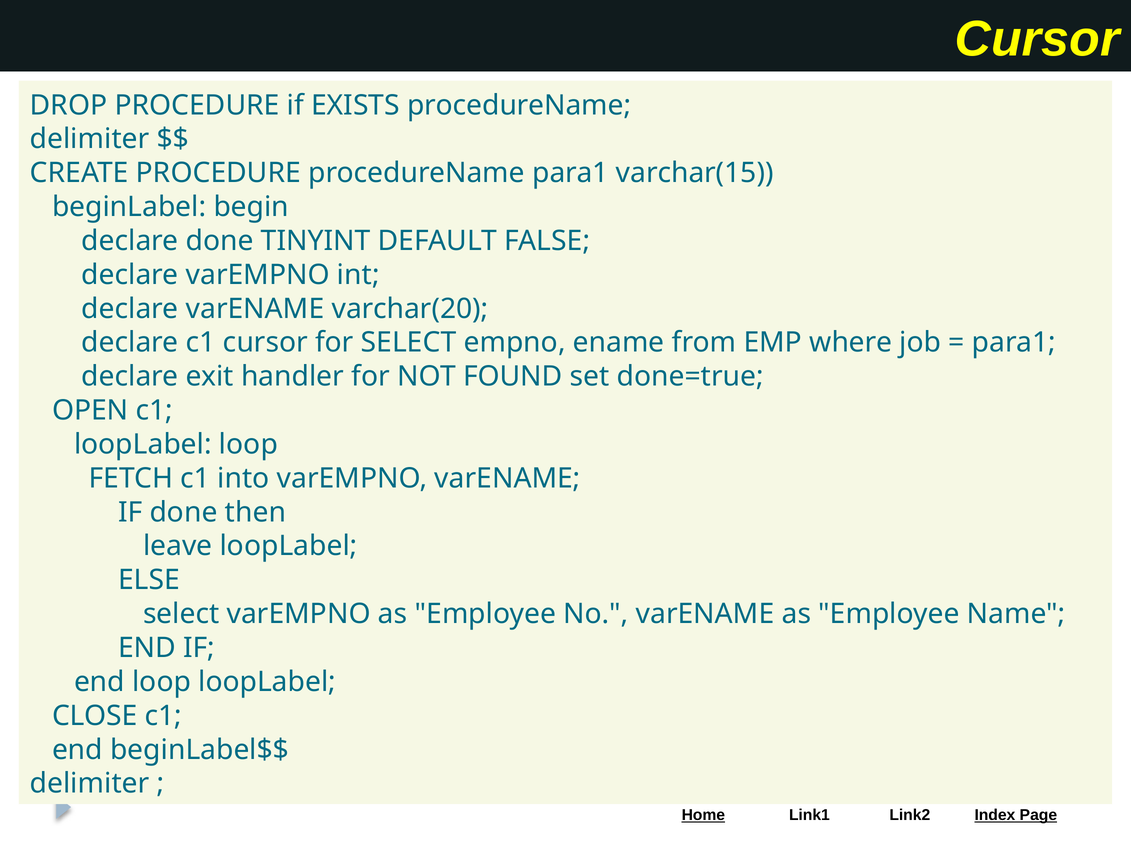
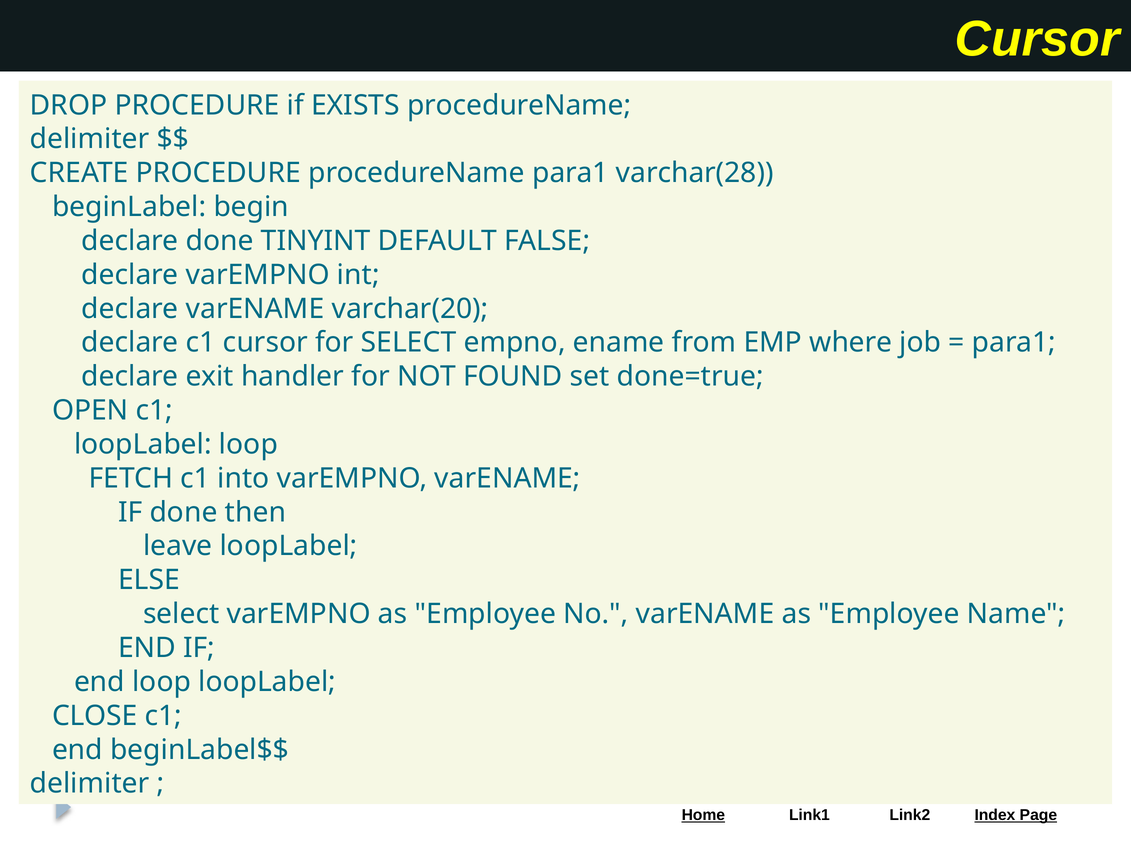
varchar(15: varchar(15 -> varchar(28
